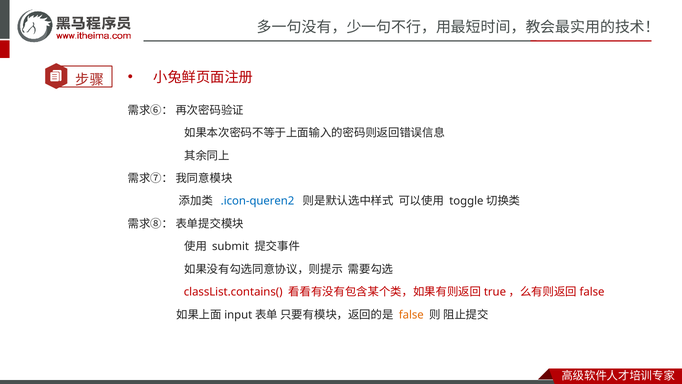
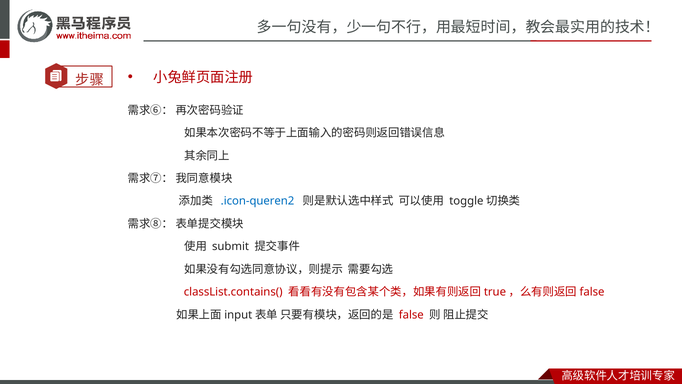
false colour: orange -> red
